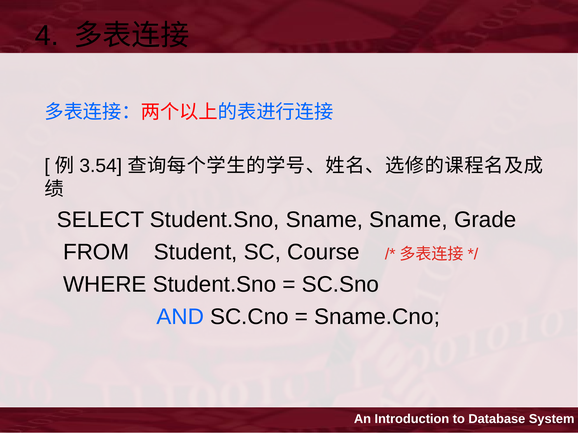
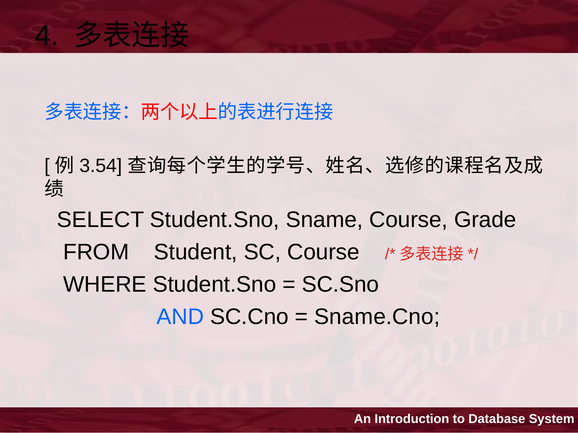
Sname Sname: Sname -> Course
